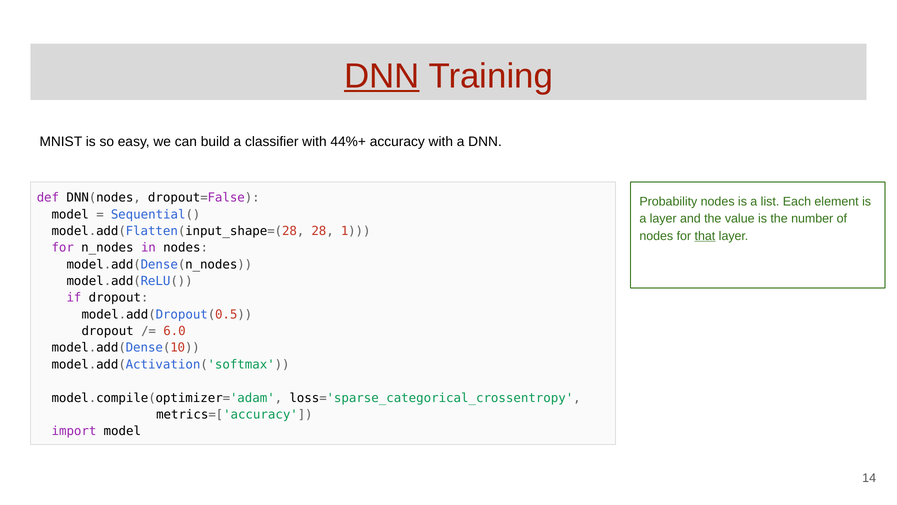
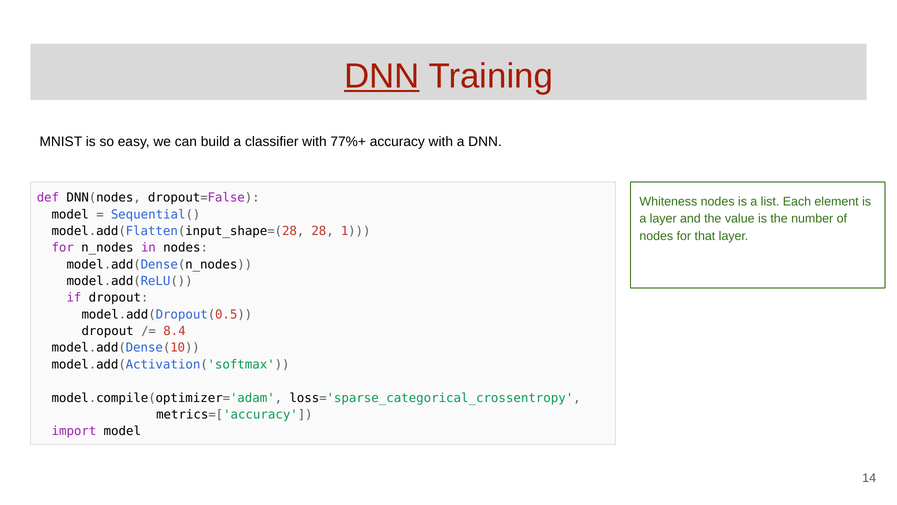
44%+: 44%+ -> 77%+
Probability: Probability -> Whiteness
that underline: present -> none
6.0: 6.0 -> 8.4
